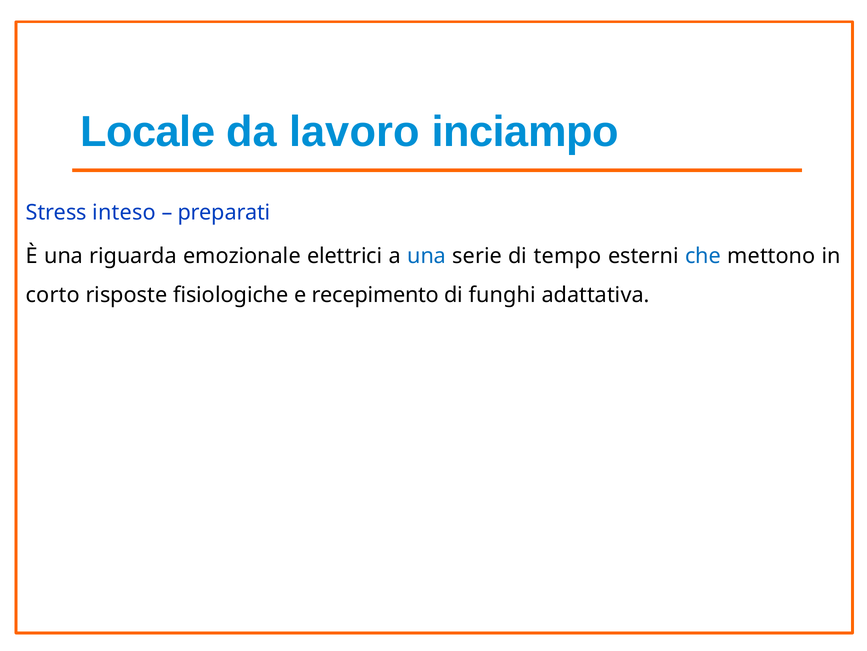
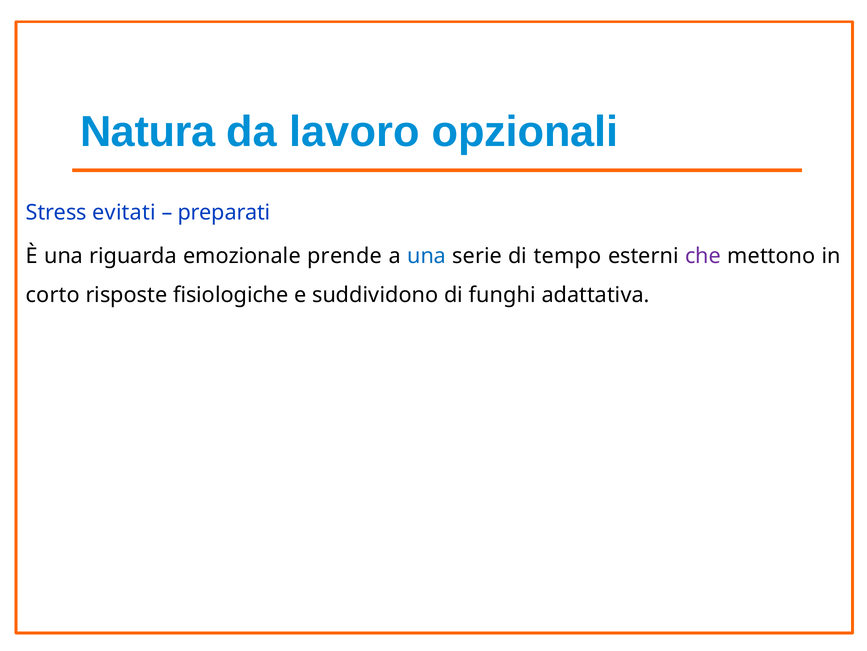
Locale: Locale -> Natura
inciampo: inciampo -> opzionali
inteso: inteso -> evitati
elettrici: elettrici -> prende
che colour: blue -> purple
recepimento: recepimento -> suddividono
